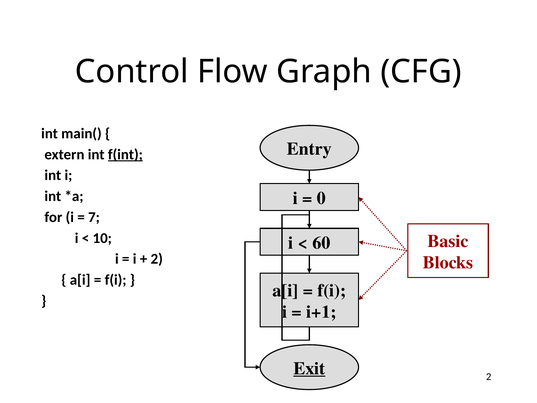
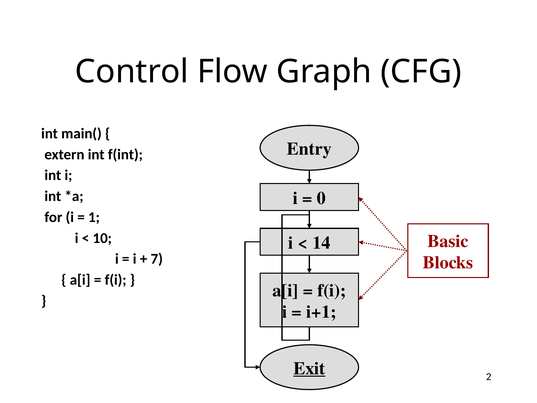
f(int underline: present -> none
7: 7 -> 1
60: 60 -> 14
2 at (157, 259): 2 -> 7
